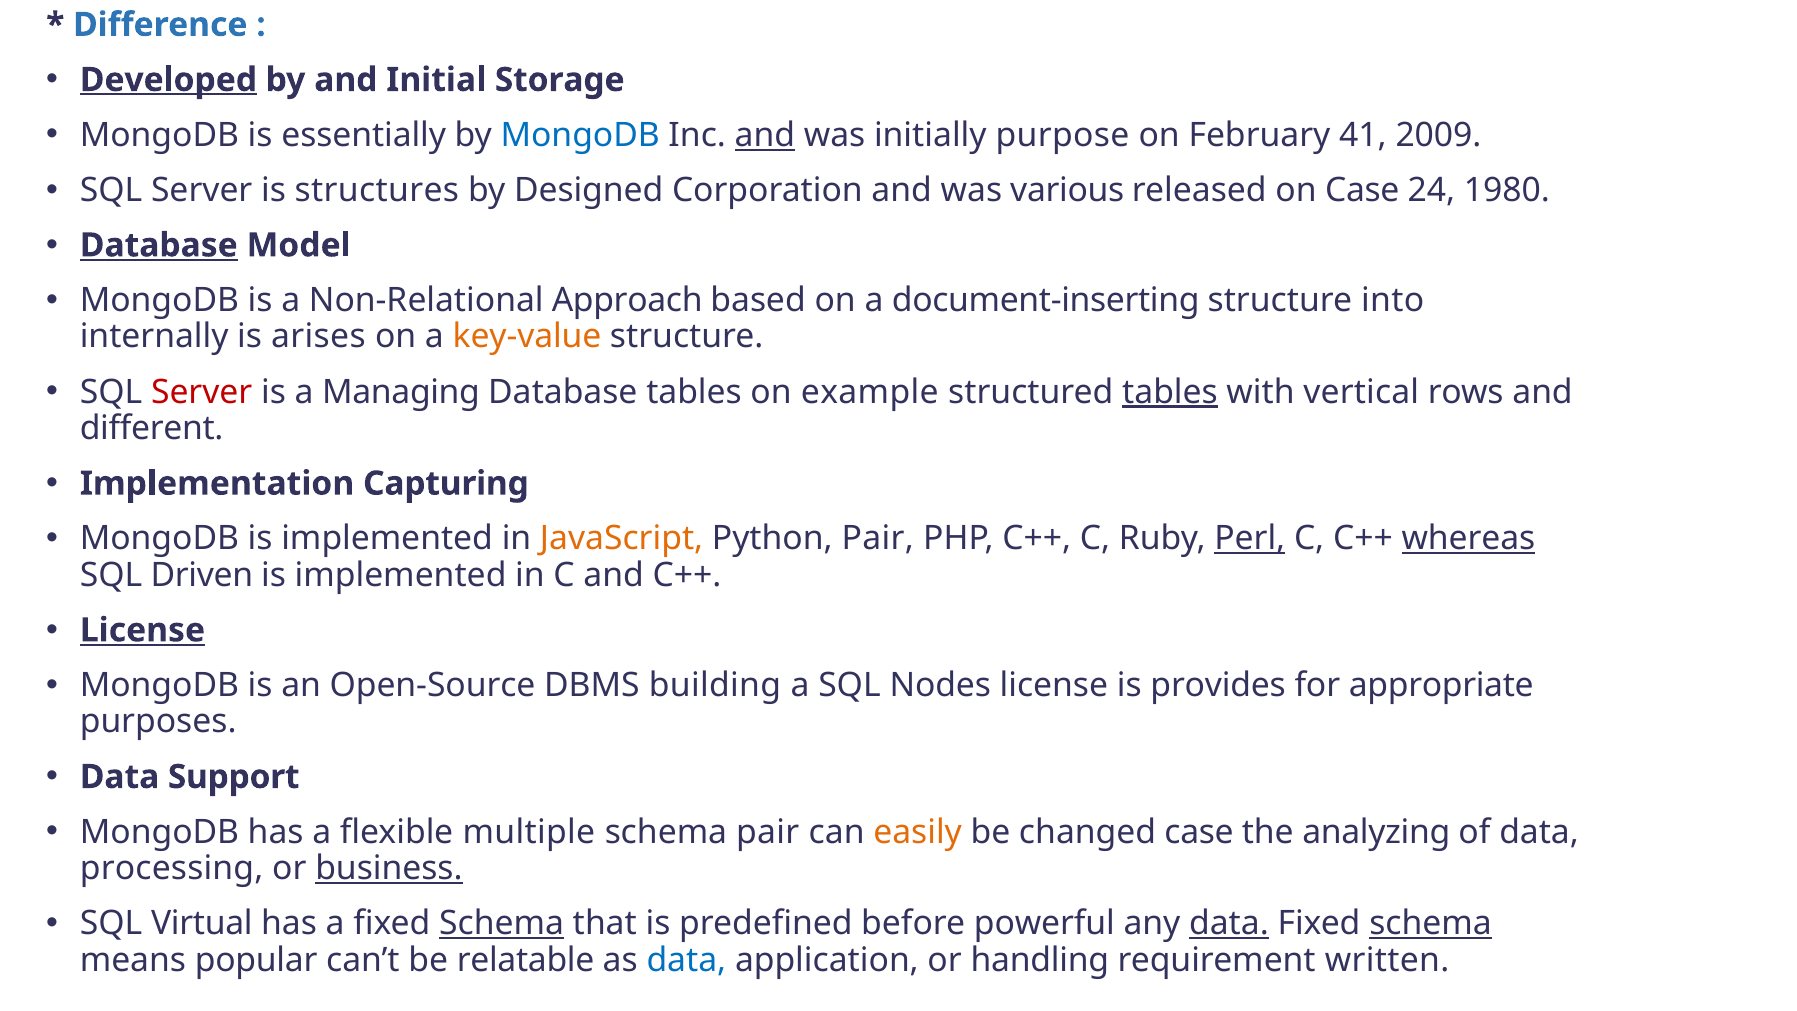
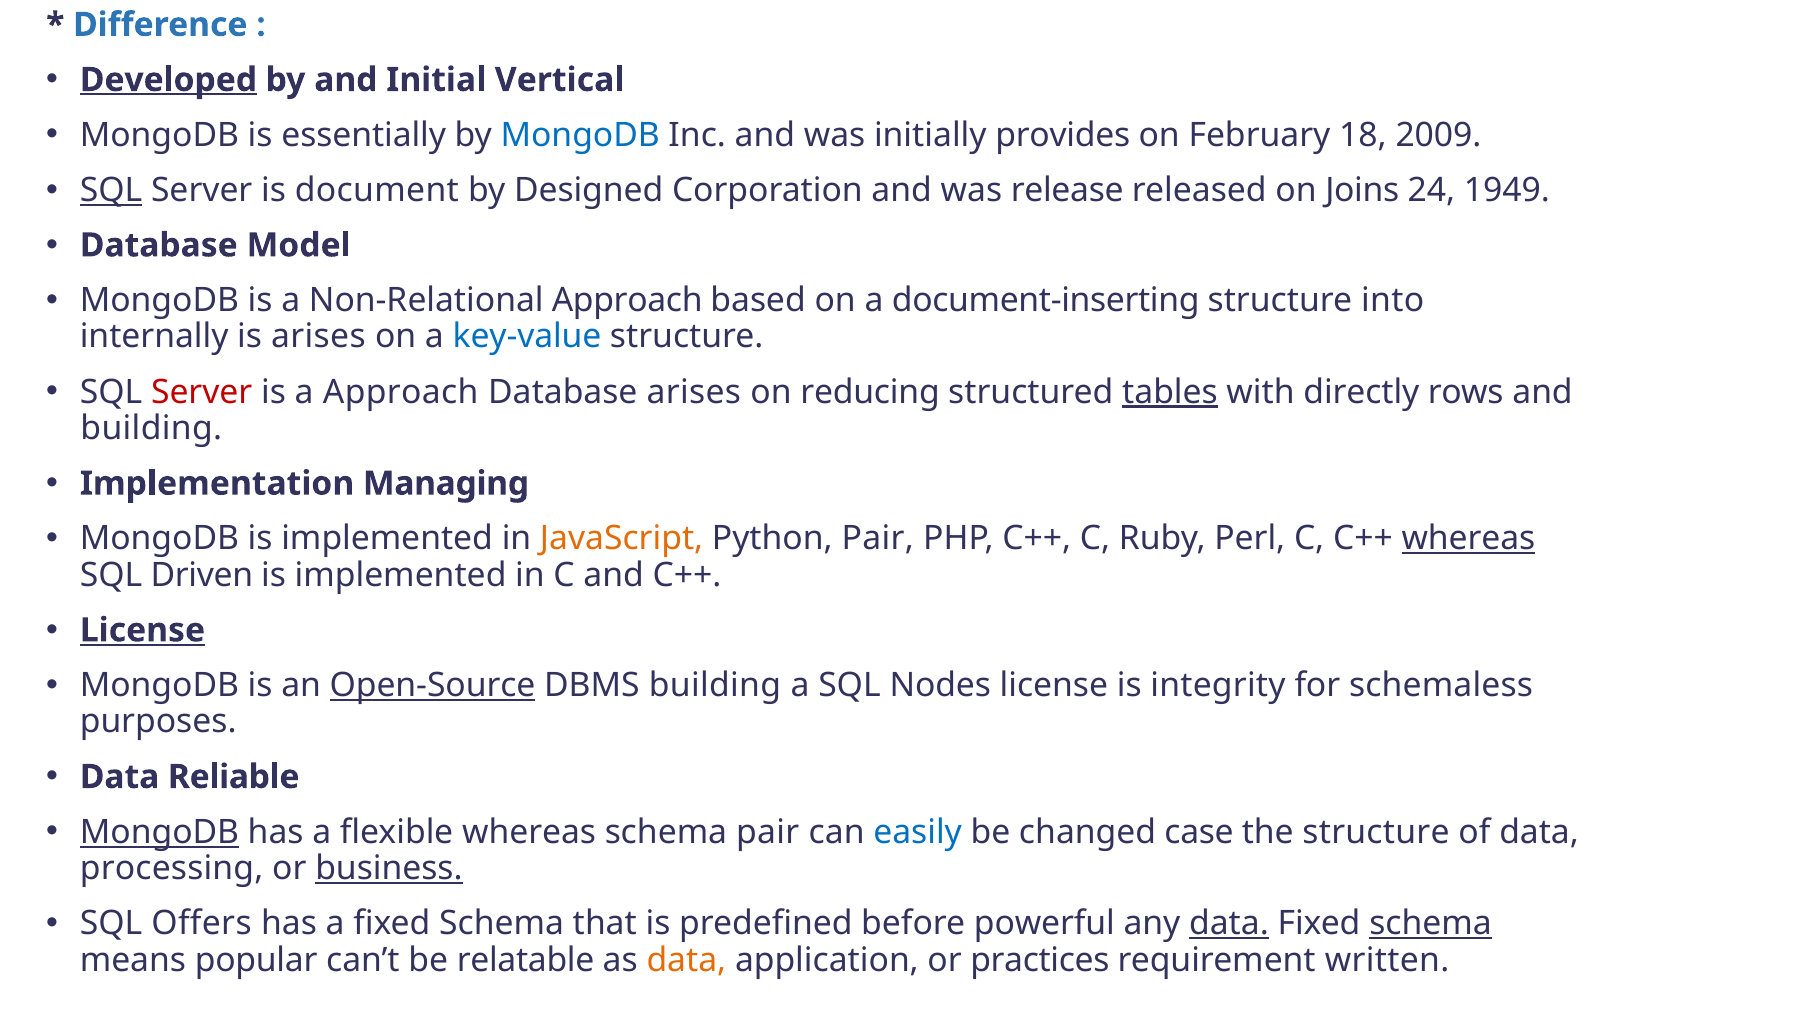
Storage: Storage -> Vertical
and at (765, 135) underline: present -> none
purpose: purpose -> provides
41: 41 -> 18
SQL at (111, 190) underline: none -> present
structures: structures -> document
various: various -> release
on Case: Case -> Joins
1980: 1980 -> 1949
Database at (159, 245) underline: present -> none
key-value colour: orange -> blue
a Managing: Managing -> Approach
Database tables: tables -> arises
example: example -> reducing
vertical: vertical -> directly
different at (152, 428): different -> building
Capturing: Capturing -> Managing
Perl underline: present -> none
Open-Source underline: none -> present
provides: provides -> integrity
appropriate: appropriate -> schemaless
Support: Support -> Reliable
MongoDB at (159, 832) underline: none -> present
flexible multiple: multiple -> whereas
easily colour: orange -> blue
the analyzing: analyzing -> structure
Virtual: Virtual -> Offers
Schema at (502, 923) underline: present -> none
data at (686, 960) colour: blue -> orange
handling: handling -> practices
